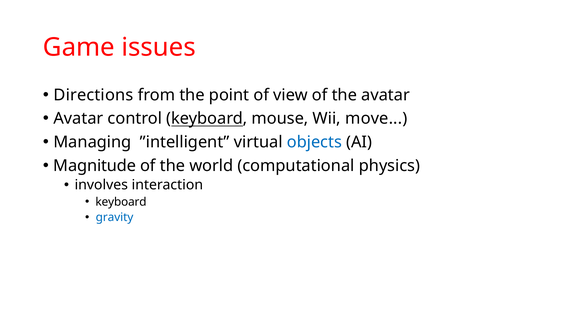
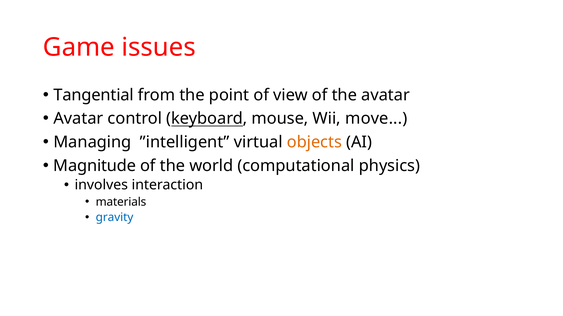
Directions: Directions -> Tangential
objects colour: blue -> orange
keyboard at (121, 202): keyboard -> materials
